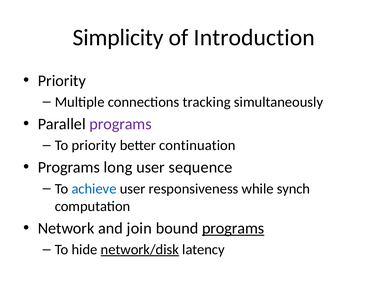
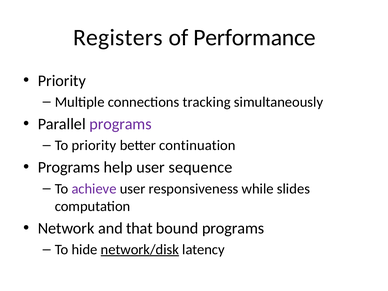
Simplicity: Simplicity -> Registers
Introduction: Introduction -> Performance
long: long -> help
achieve colour: blue -> purple
synch: synch -> slides
join: join -> that
programs at (233, 228) underline: present -> none
